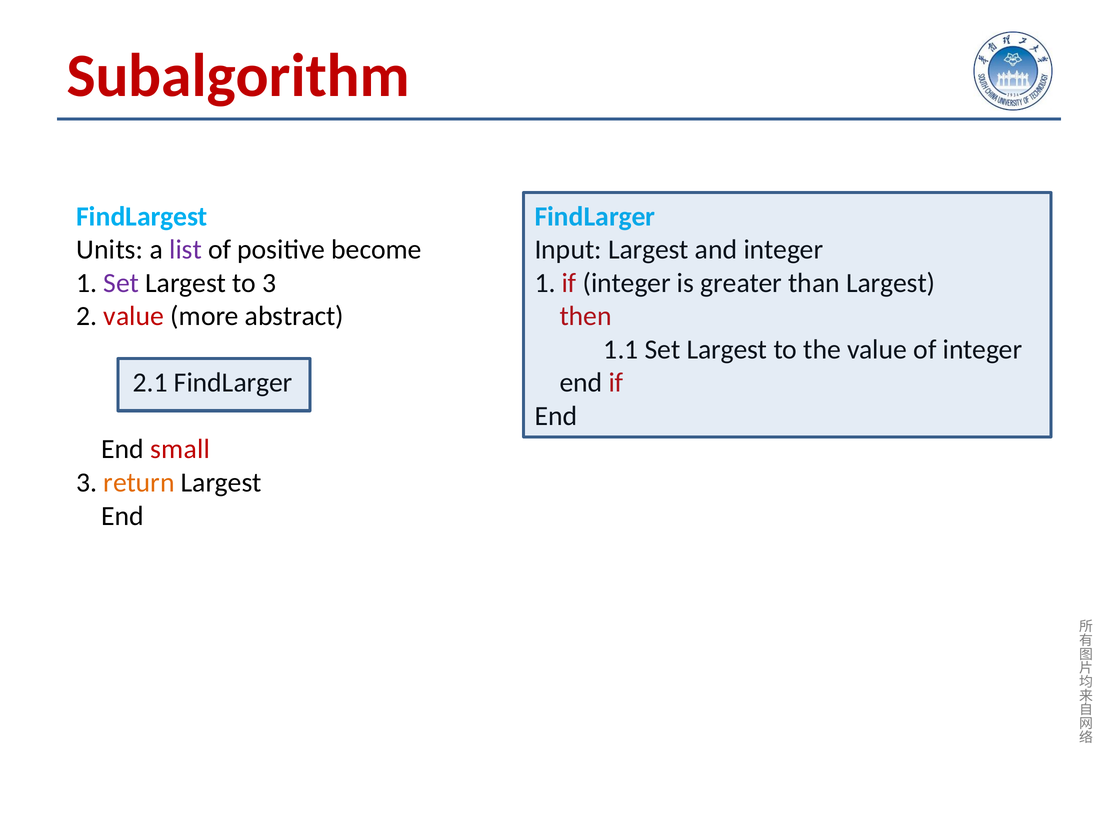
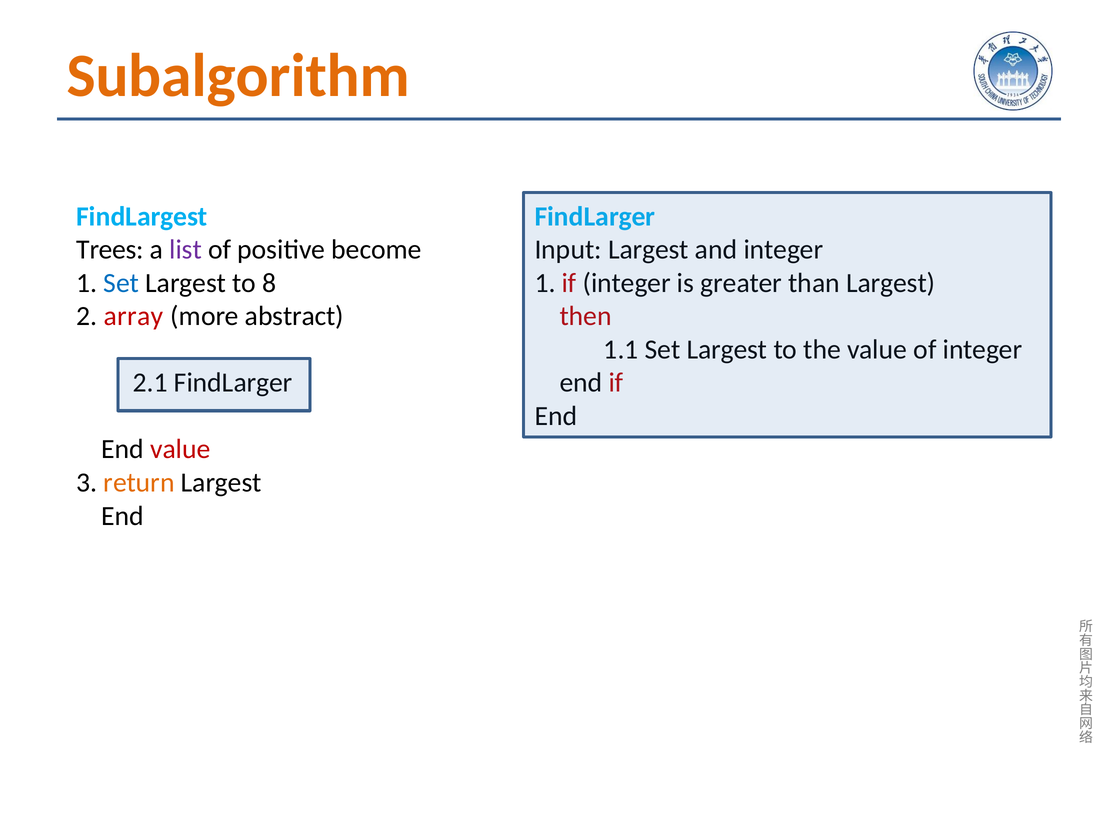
Subalgorithm colour: red -> orange
Units: Units -> Trees
Set at (121, 283) colour: purple -> blue
to 3: 3 -> 8
2 value: value -> array
End small: small -> value
